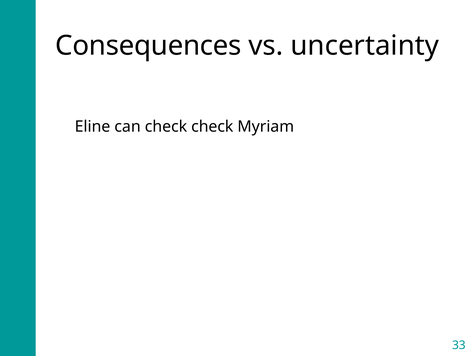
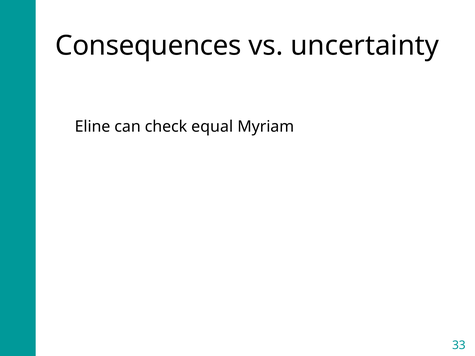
check check: check -> equal
